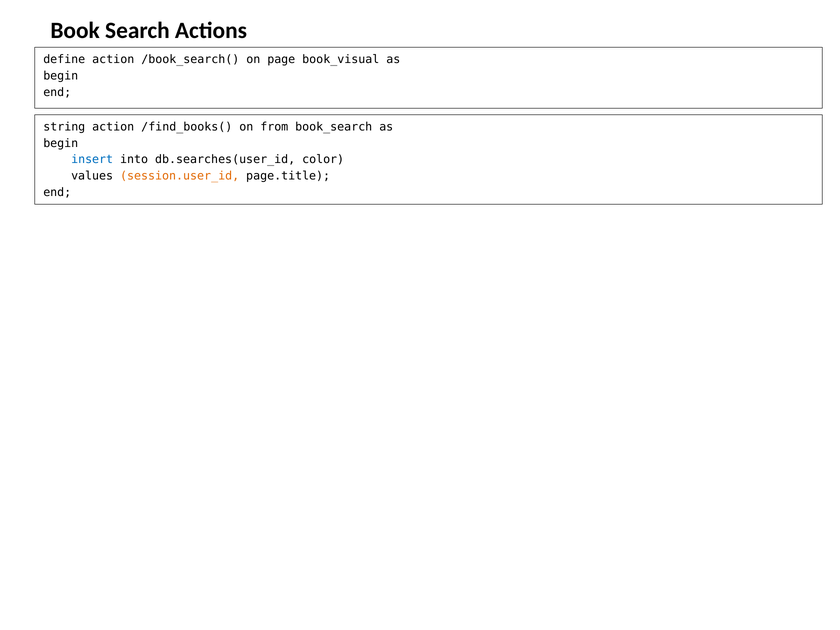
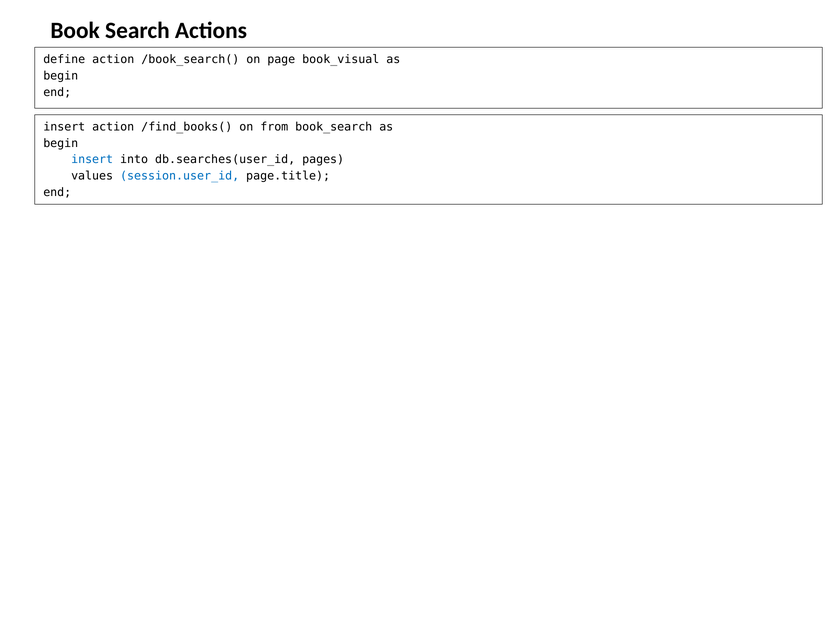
string at (64, 127): string -> insert
color: color -> pages
session.user_id colour: orange -> blue
